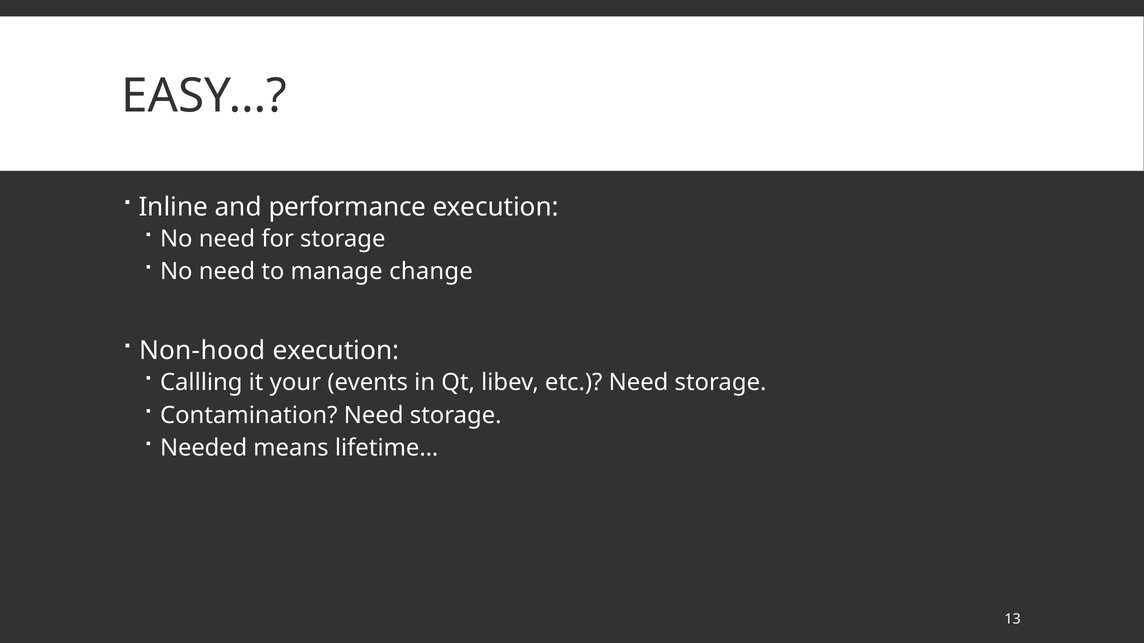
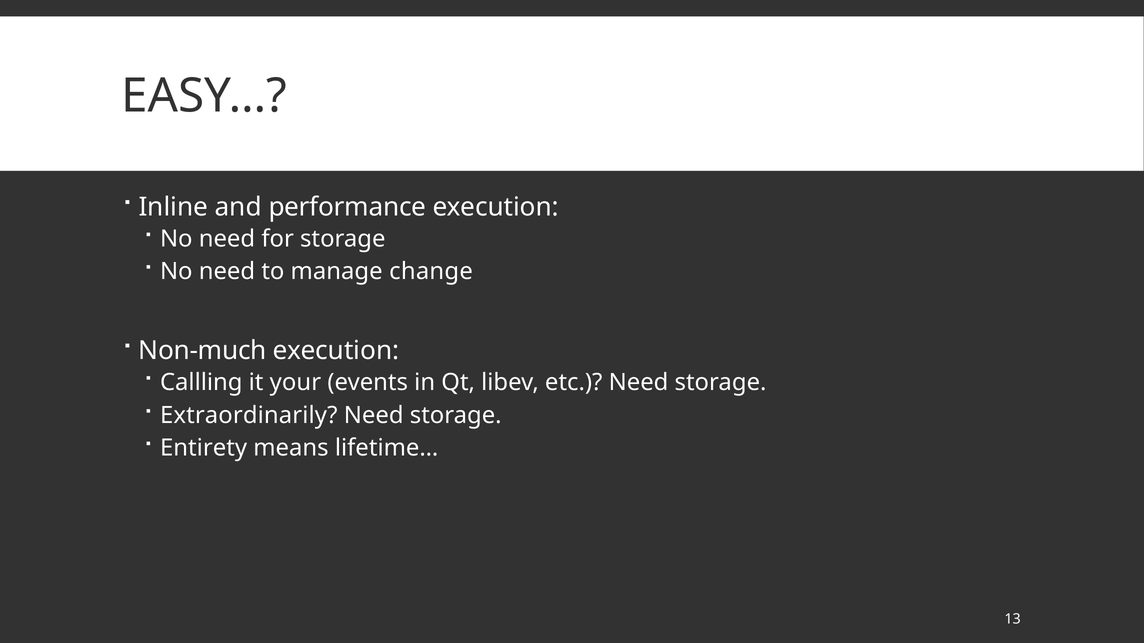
Non-hood: Non-hood -> Non-much
Contamination: Contamination -> Extraordinarily
Needed: Needed -> Entirety
